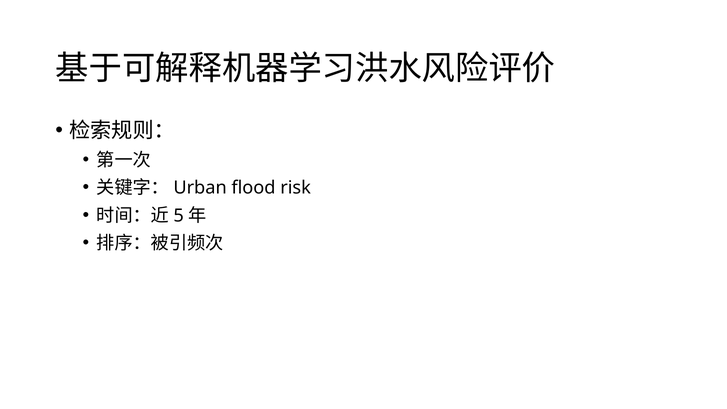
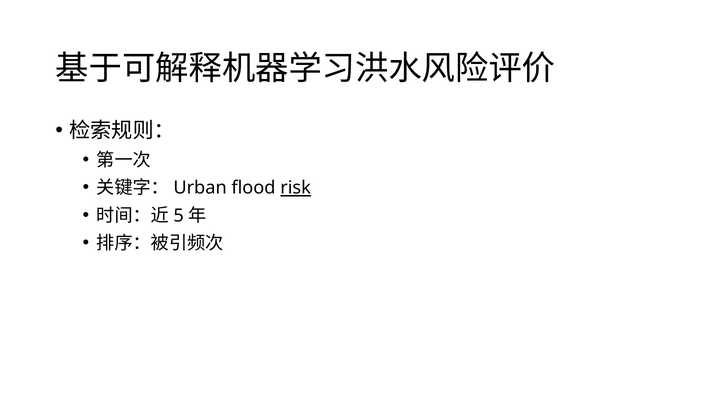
risk underline: none -> present
